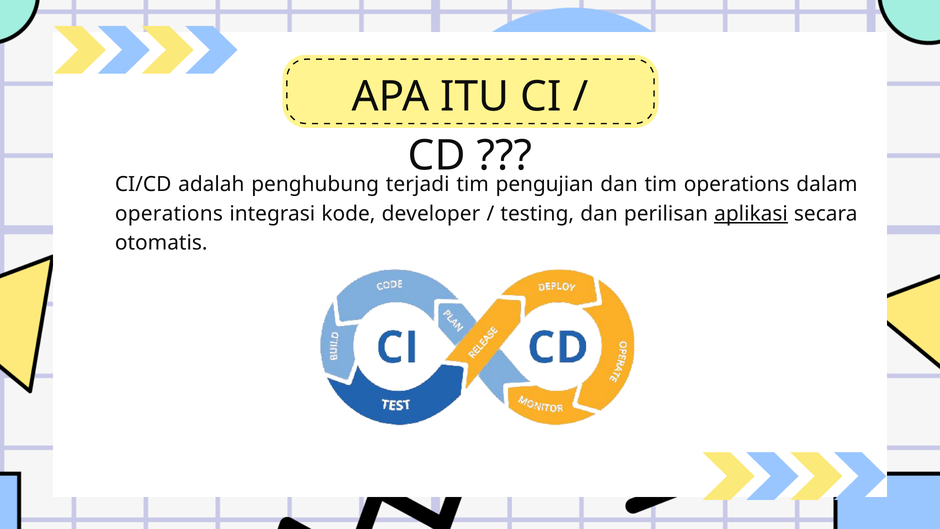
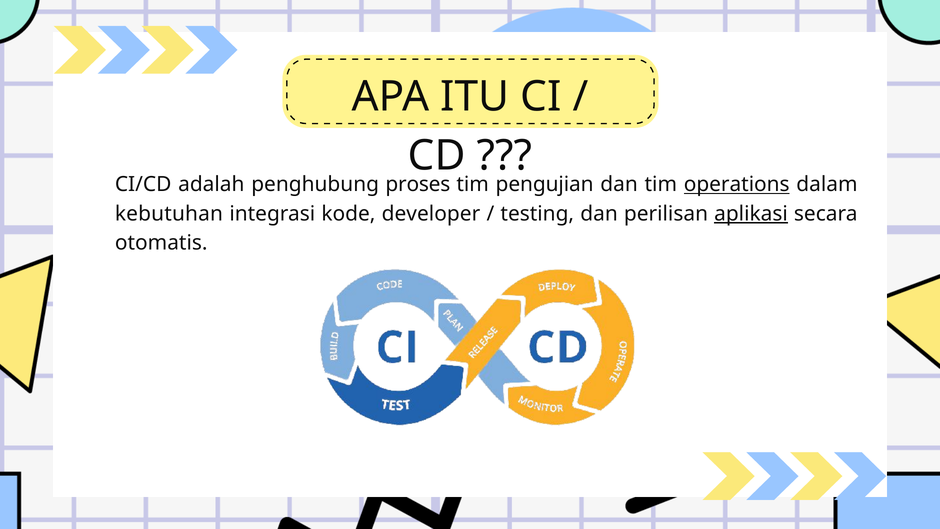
terjadi: terjadi -> proses
operations at (737, 184) underline: none -> present
operations at (169, 214): operations -> kebutuhan
